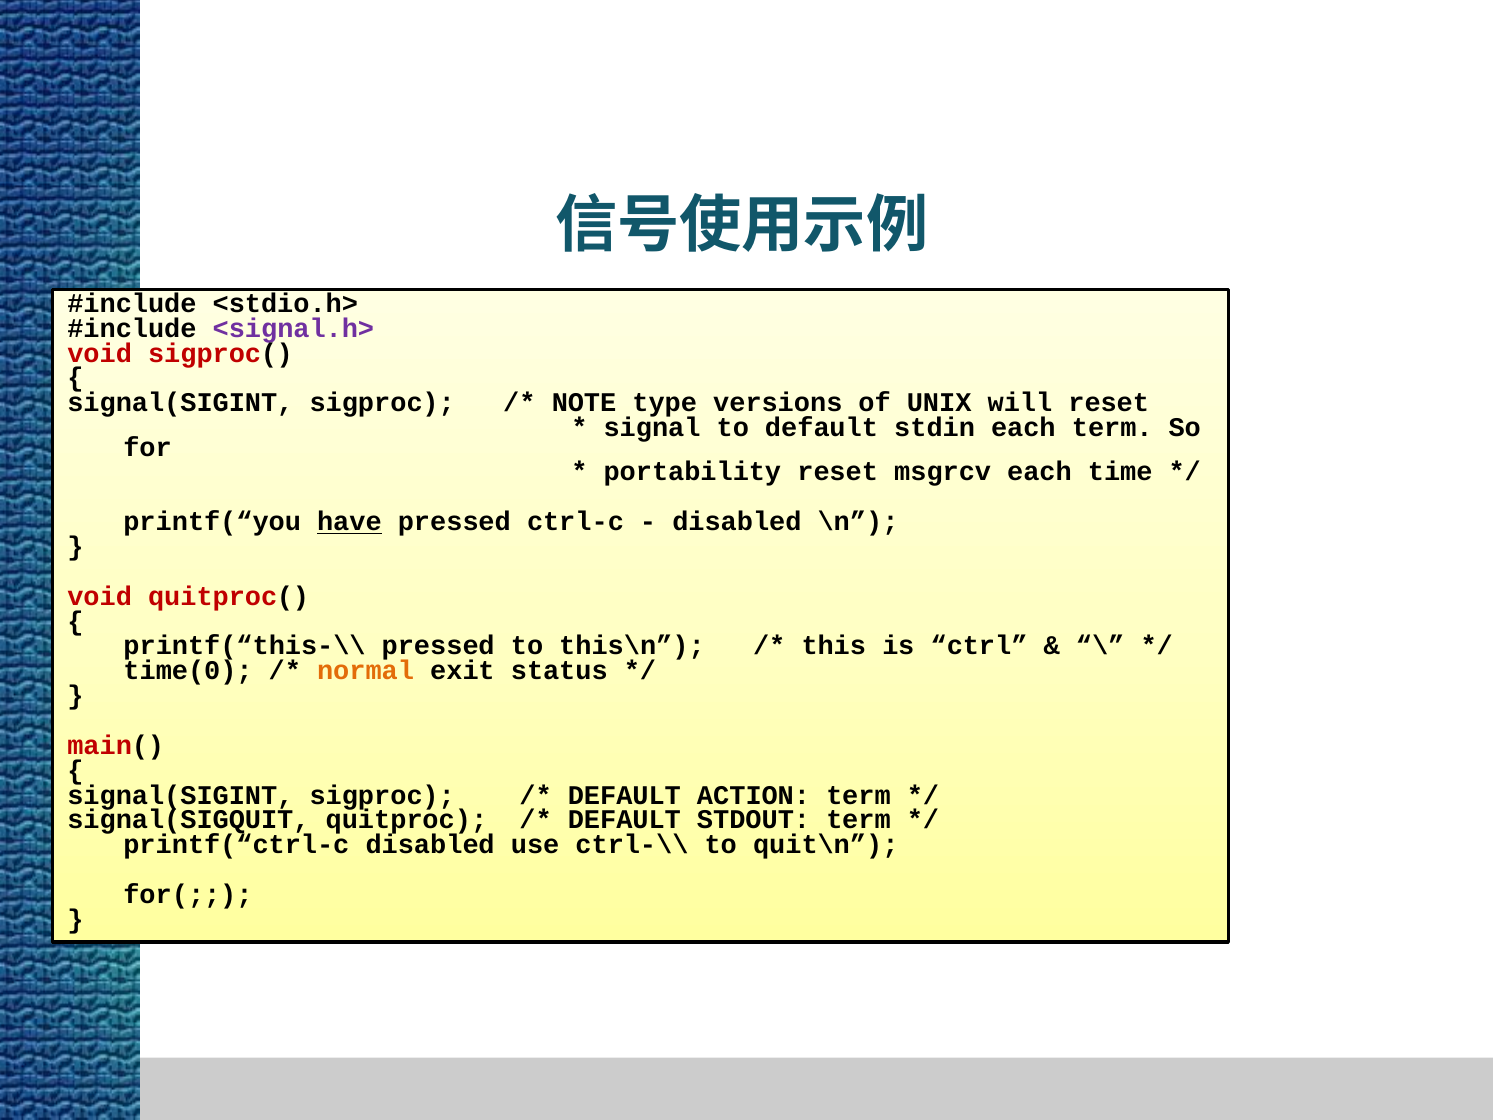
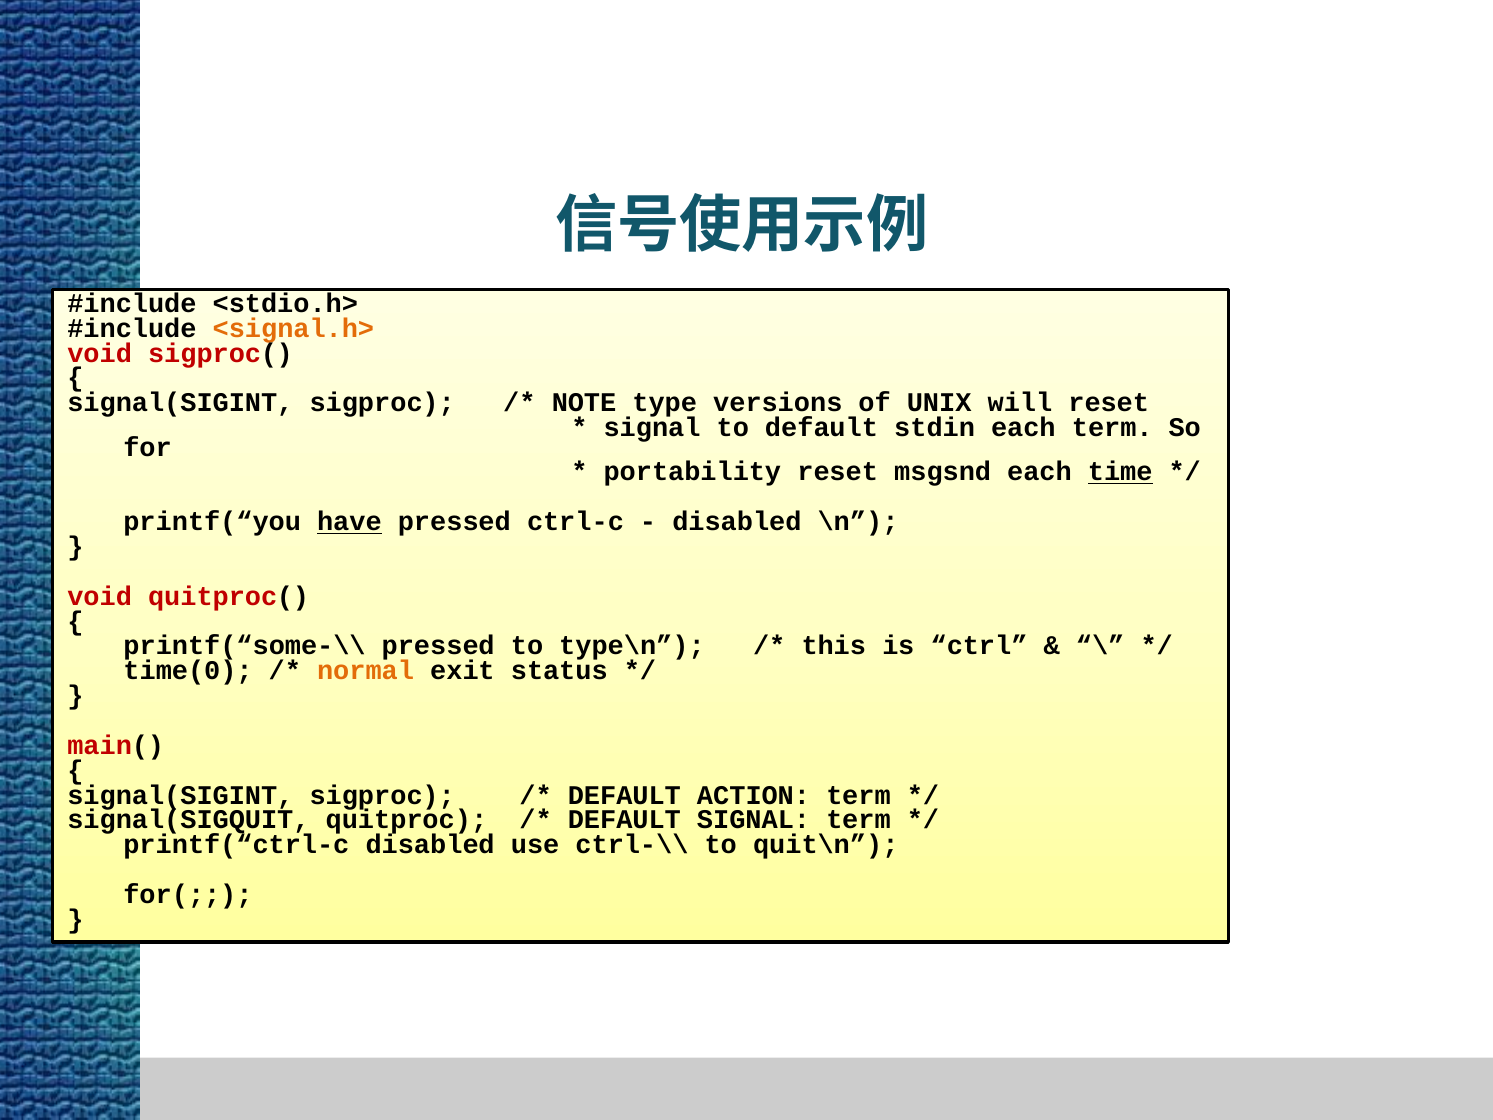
<signal.h> colour: purple -> orange
msgrcv: msgrcv -> msgsnd
time underline: none -> present
printf(“this-\\: printf(“this-\\ -> printf(“some-\\
this\n: this\n -> type\n
DEFAULT STDOUT: STDOUT -> SIGNAL
